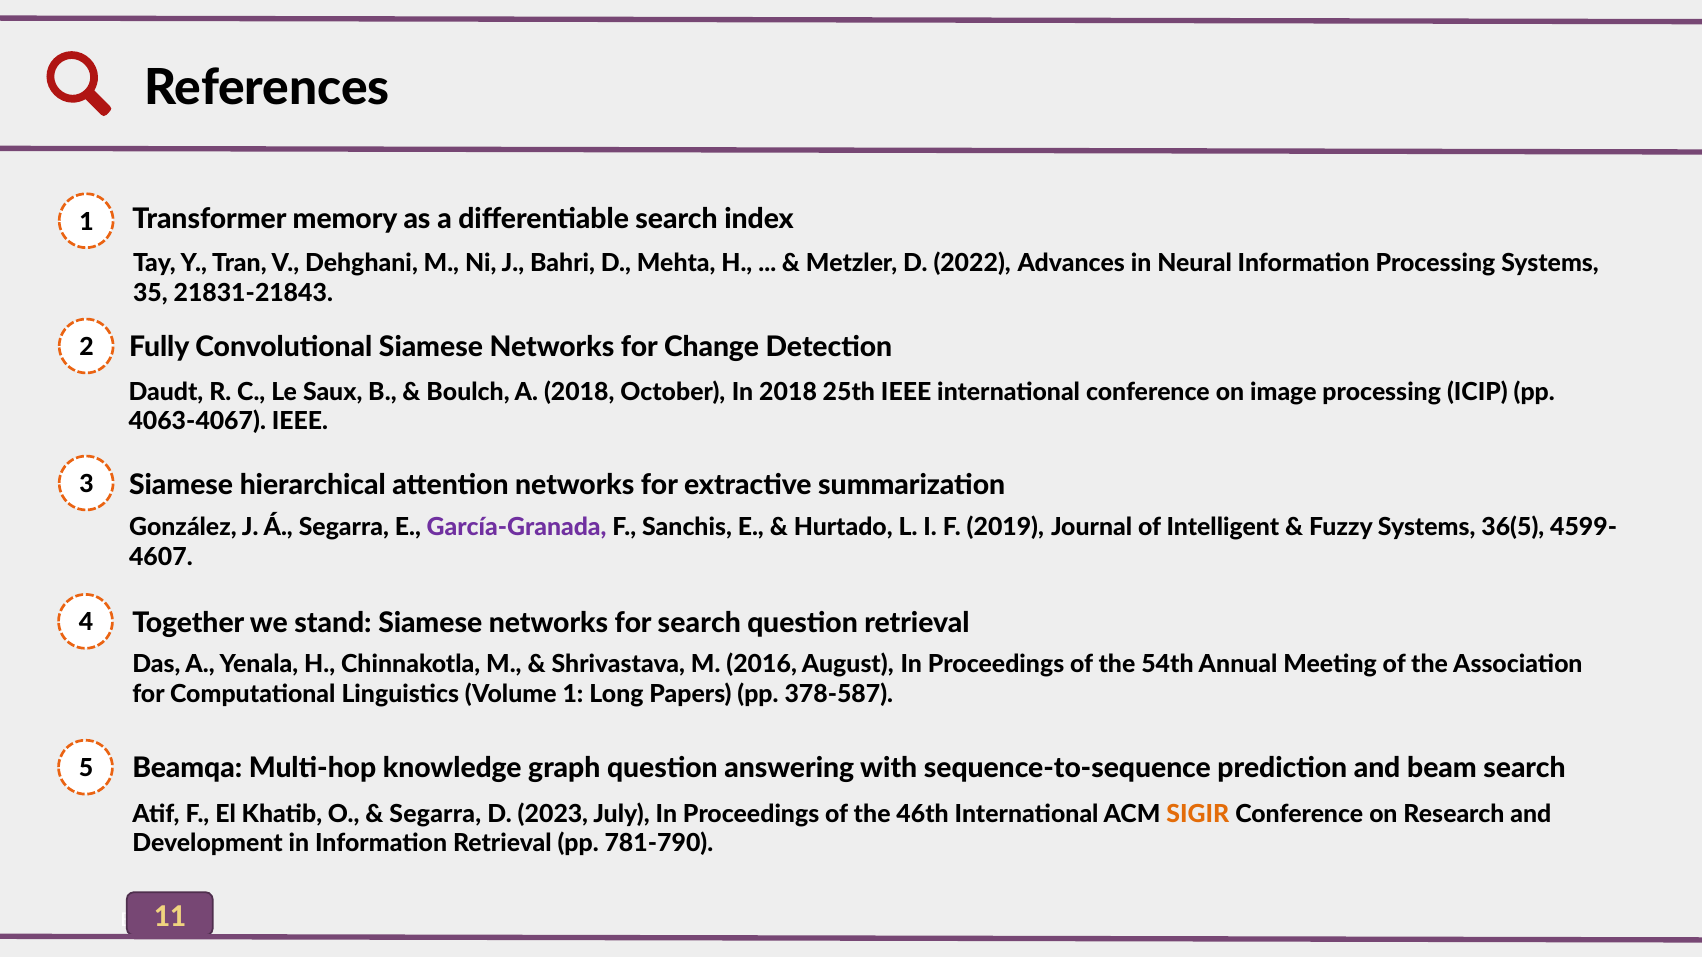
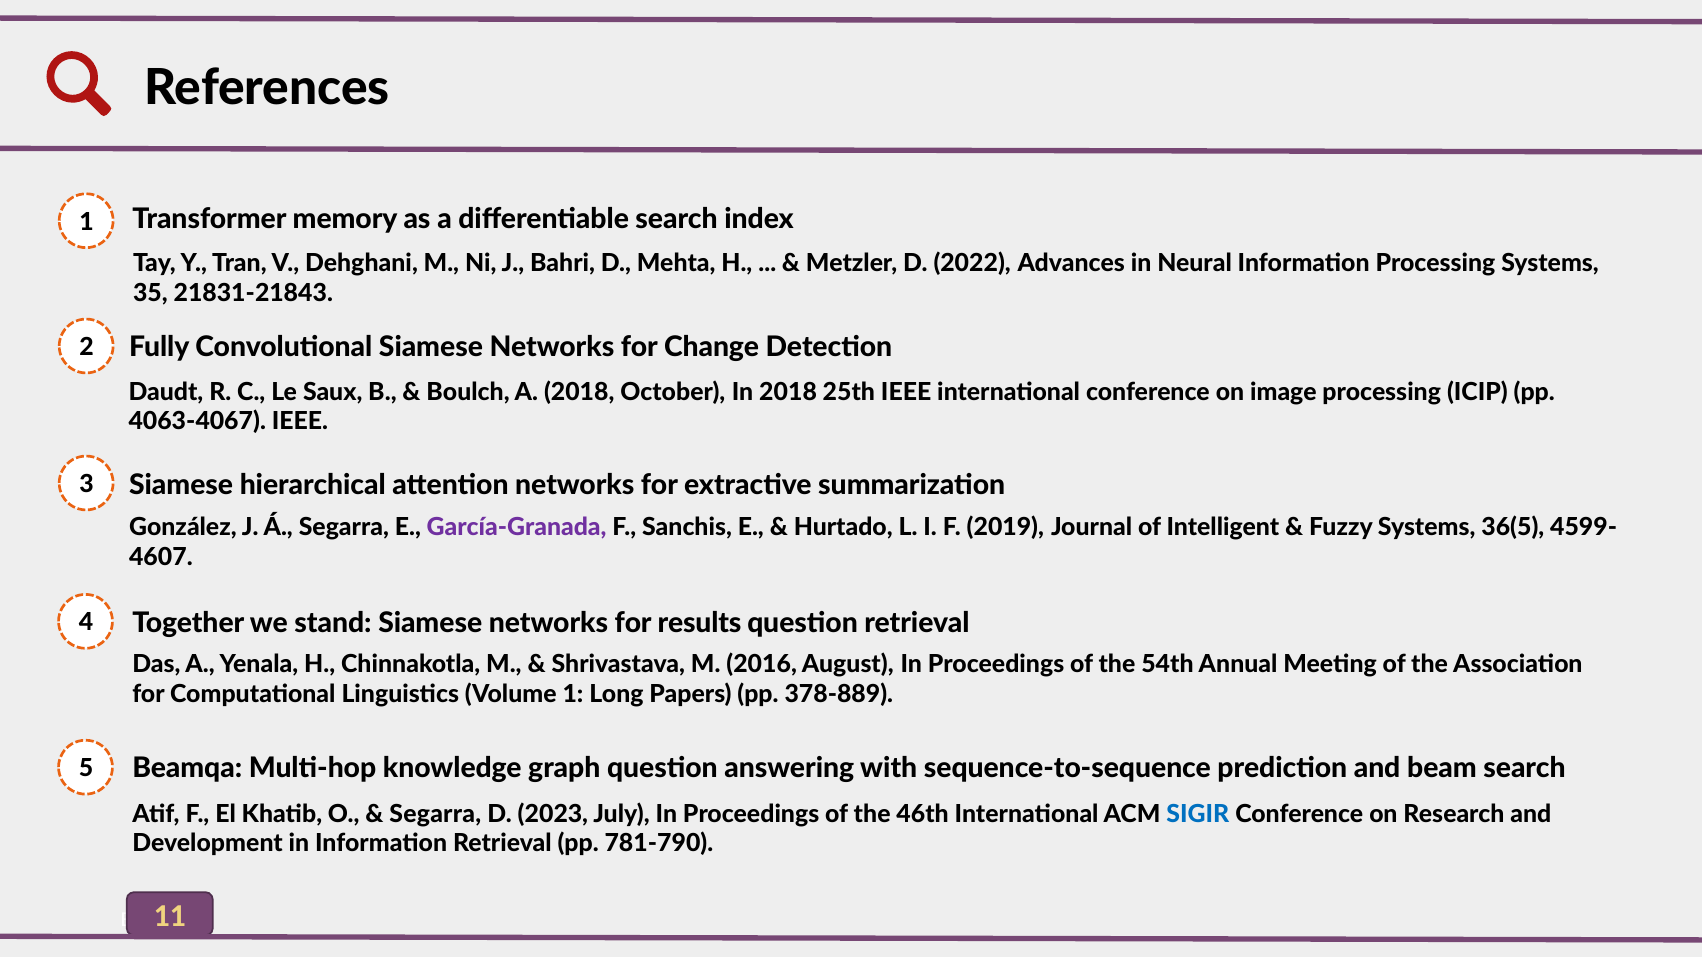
for search: search -> results
378-587: 378-587 -> 378-889
SIGIR colour: orange -> blue
